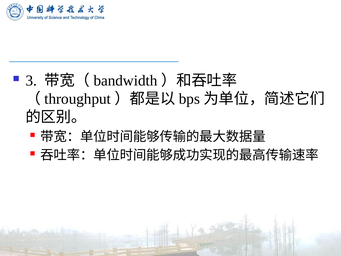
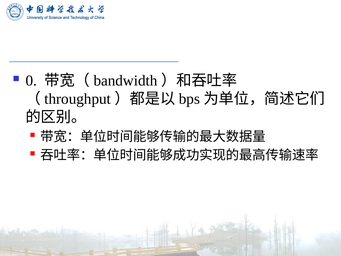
3: 3 -> 0
